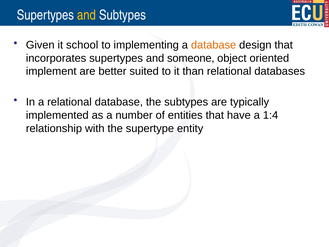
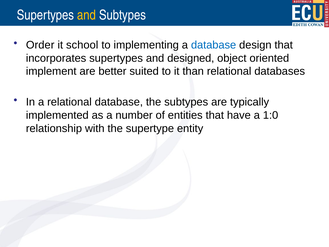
Given: Given -> Order
database at (214, 45) colour: orange -> blue
someone: someone -> designed
1:4: 1:4 -> 1:0
